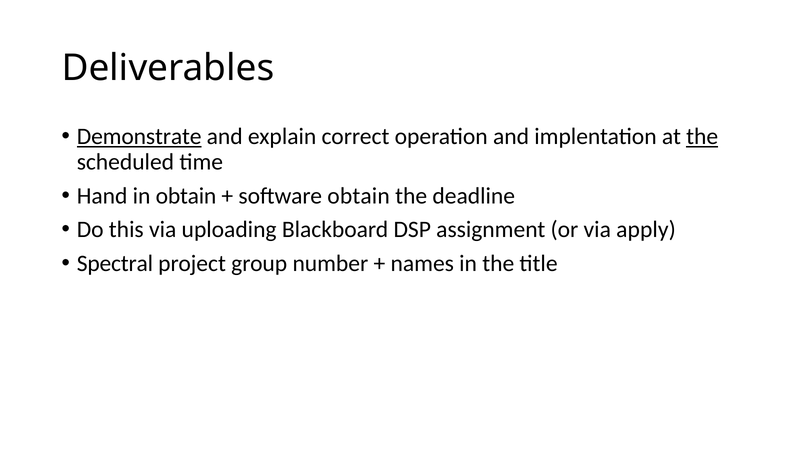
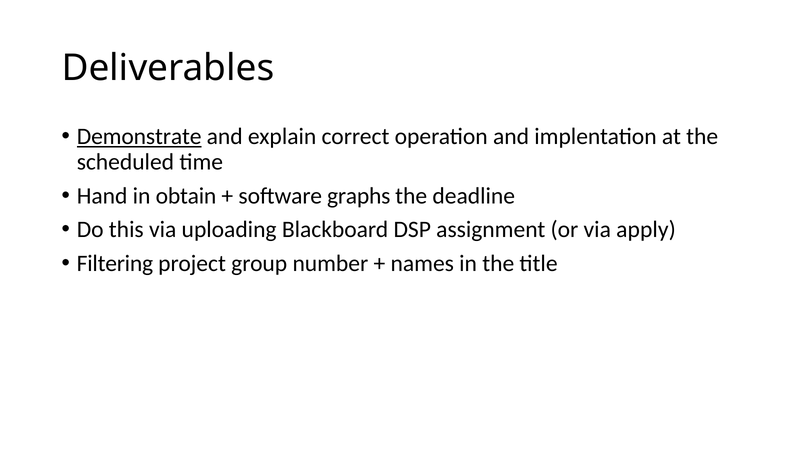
the at (702, 137) underline: present -> none
software obtain: obtain -> graphs
Spectral: Spectral -> Filtering
